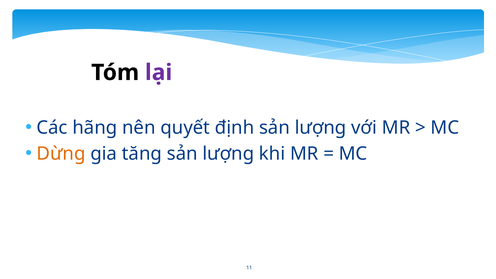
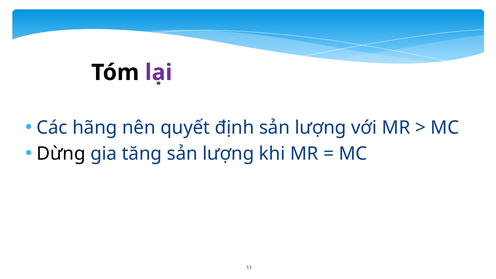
Dừng colour: orange -> black
